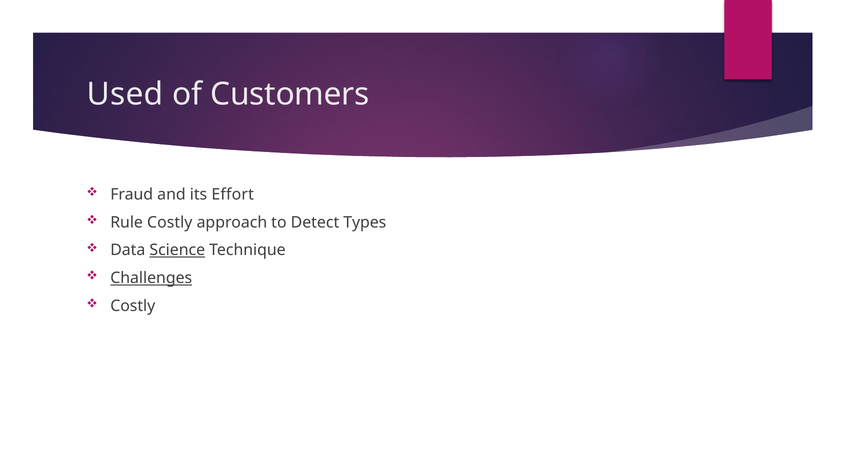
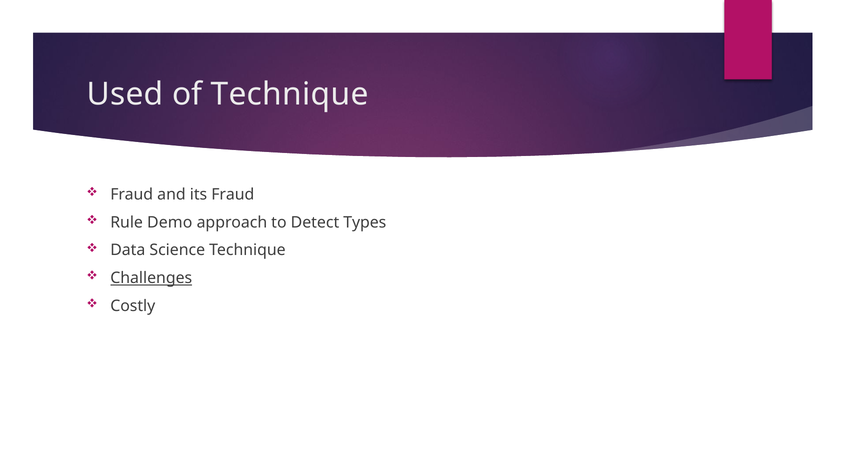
of Customers: Customers -> Technique
its Effort: Effort -> Fraud
Rule Costly: Costly -> Demo
Science underline: present -> none
